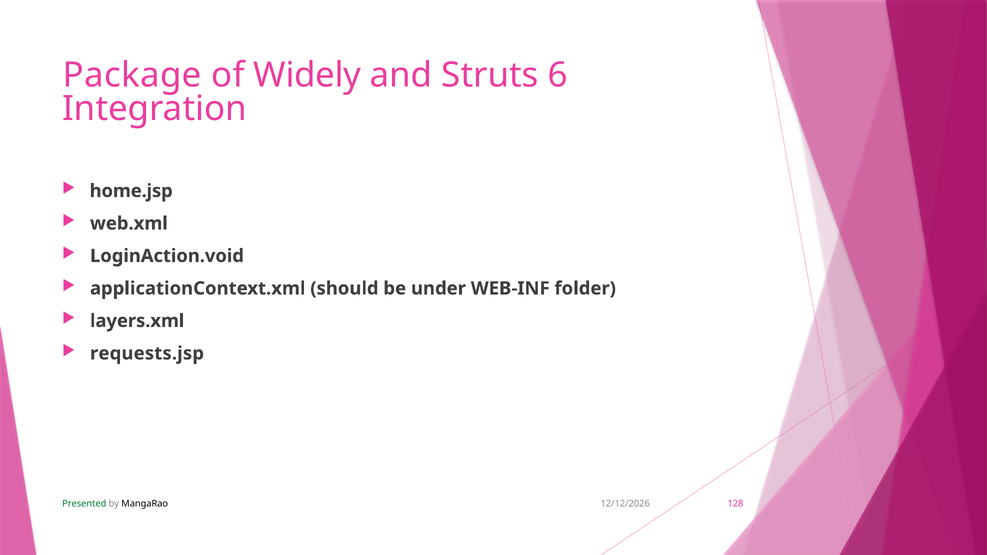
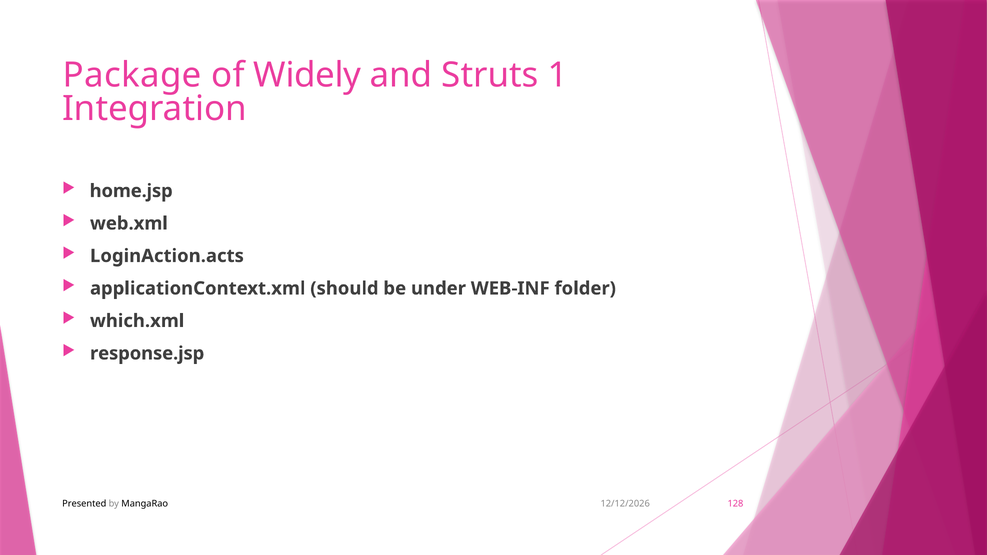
6: 6 -> 1
LoginAction.void: LoginAction.void -> LoginAction.acts
layers.xml: layers.xml -> which.xml
requests.jsp: requests.jsp -> response.jsp
Presented colour: green -> black
